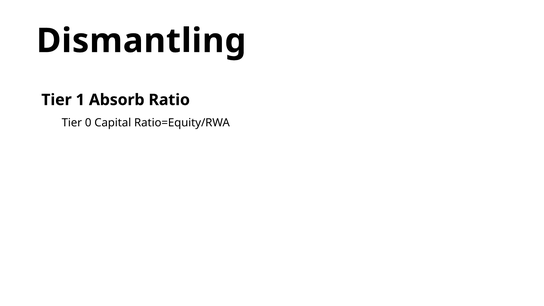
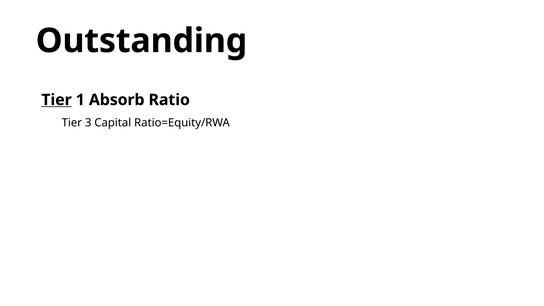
Dismantling: Dismantling -> Outstanding
Tier at (57, 100) underline: none -> present
0: 0 -> 3
